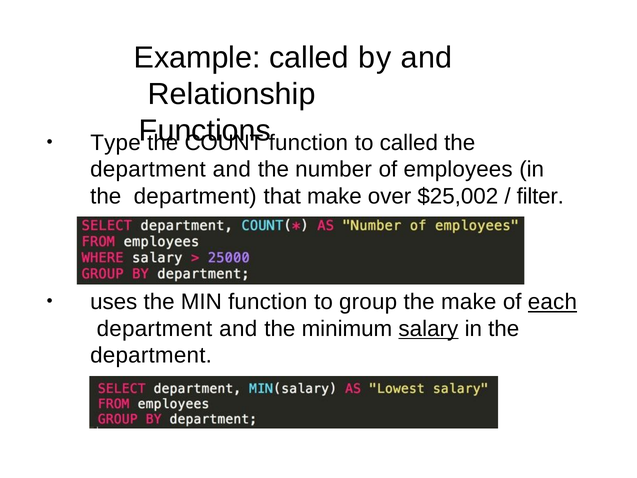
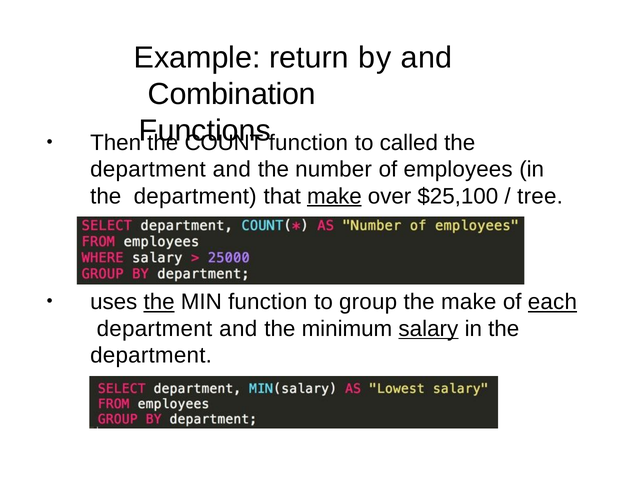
Example called: called -> return
Relationship: Relationship -> Combination
Type: Type -> Then
make at (334, 196) underline: none -> present
$25,002: $25,002 -> $25,100
filter: filter -> tree
the at (159, 302) underline: none -> present
